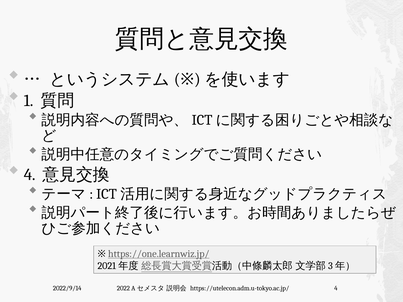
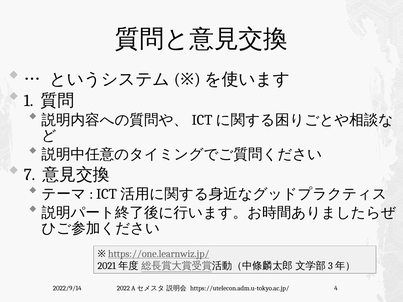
4 at (30, 175): 4 -> 7
